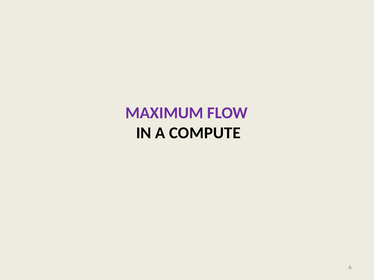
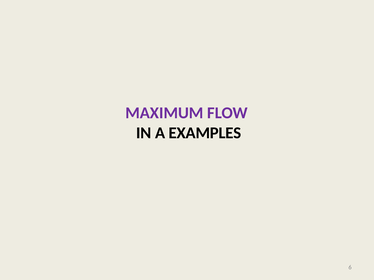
COMPUTE: COMPUTE -> EXAMPLES
